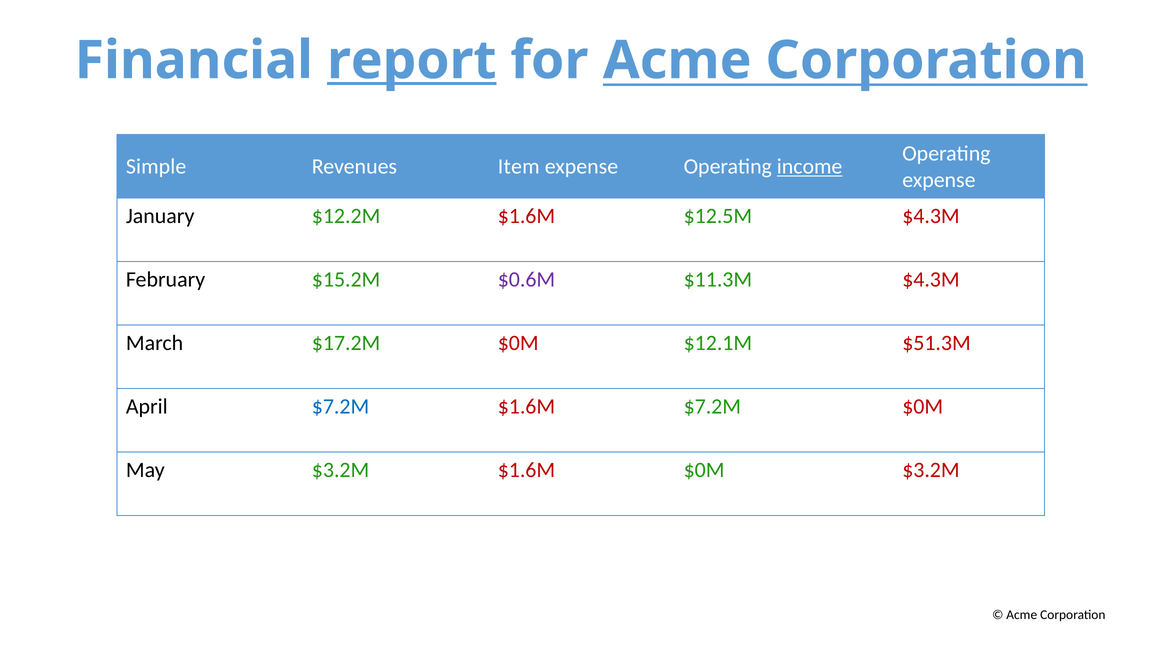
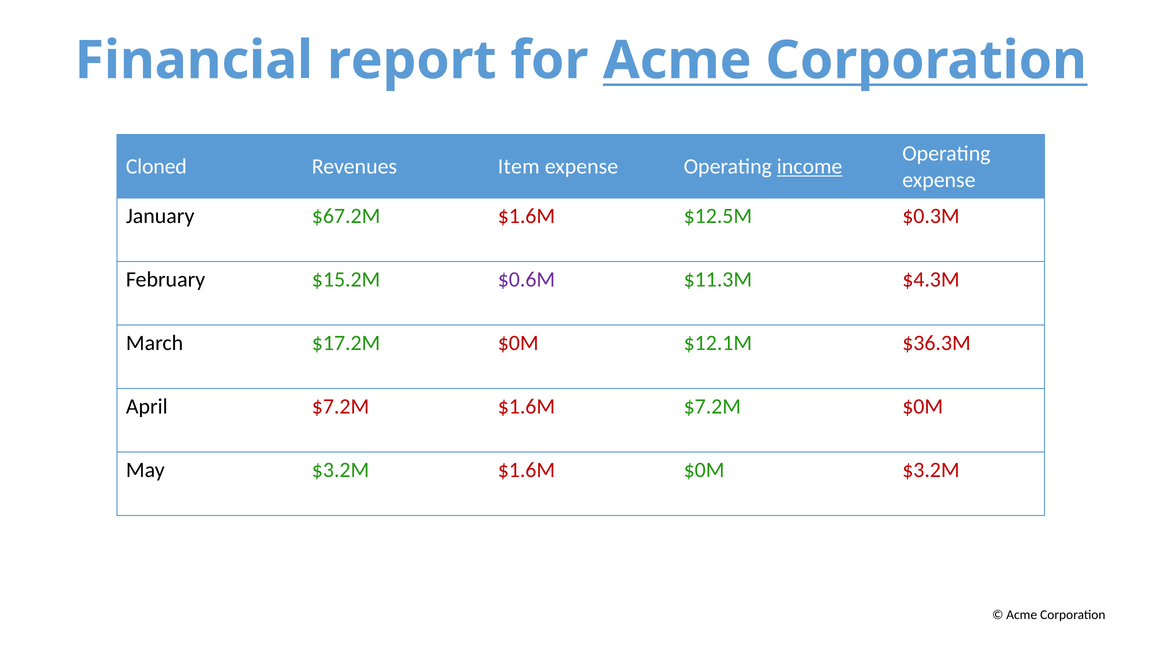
report underline: present -> none
Simple: Simple -> Cloned
$12.2M: $12.2M -> $67.2M
$12.5M $4.3M: $4.3M -> $0.3M
$51.3M: $51.3M -> $36.3M
$7.2M at (341, 407) colour: blue -> red
